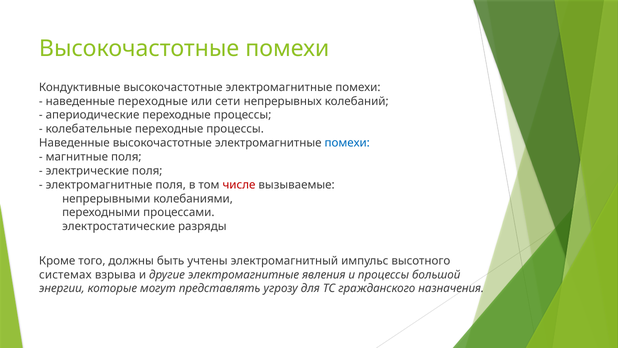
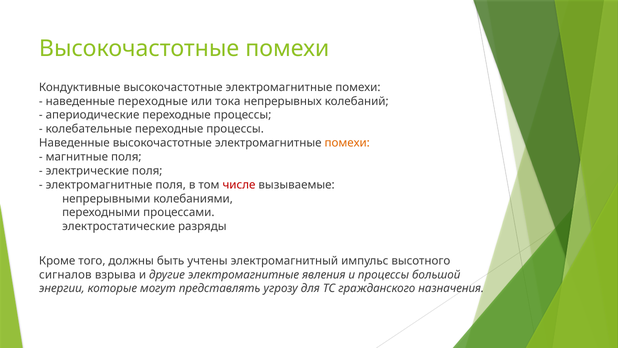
сети: сети -> тока
помехи at (347, 143) colour: blue -> orange
системах: системах -> сигналов
